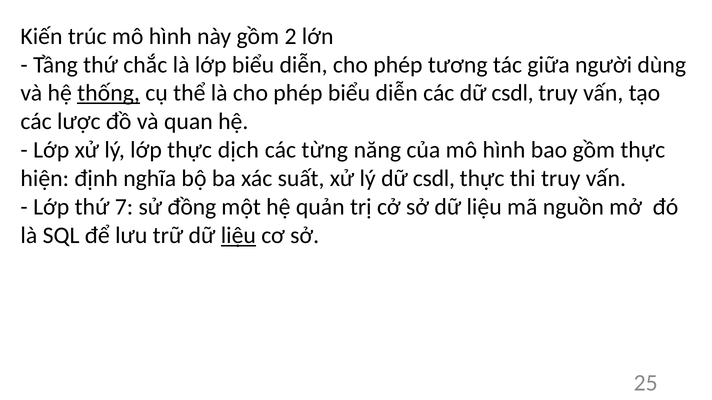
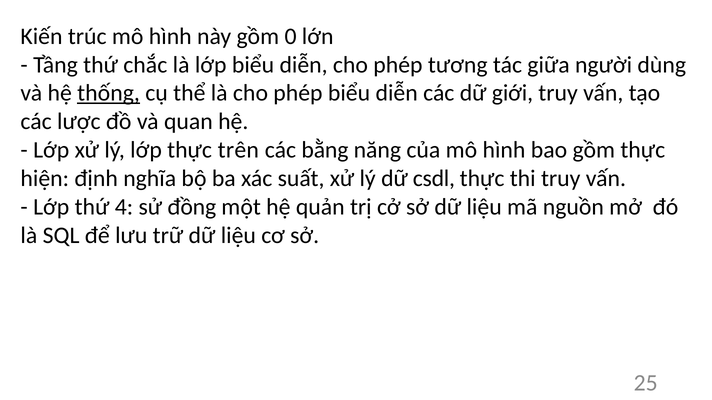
2: 2 -> 0
các dữ csdl: csdl -> giới
dịch: dịch -> trên
từng: từng -> bằng
7: 7 -> 4
liệu at (238, 236) underline: present -> none
